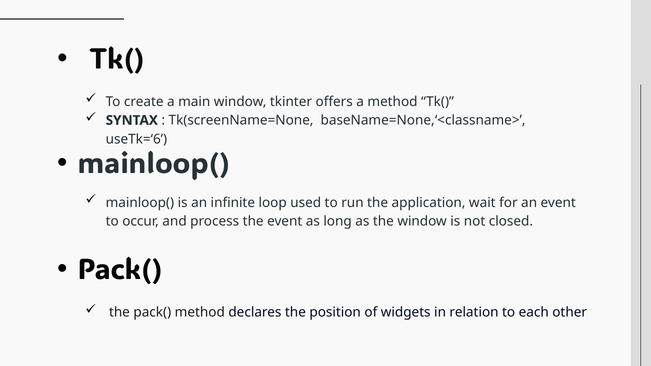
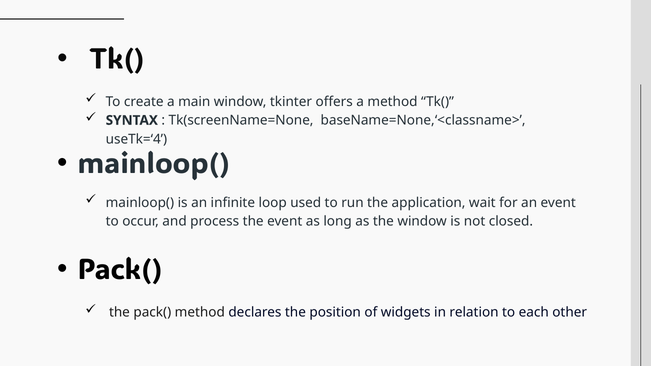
useTk=‘6: useTk=‘6 -> useTk=‘4
